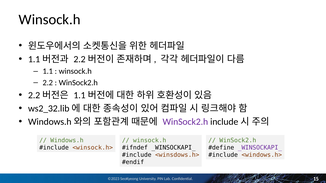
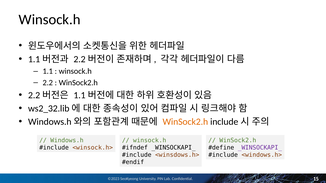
WinSock2.h at (185, 122) colour: purple -> orange
